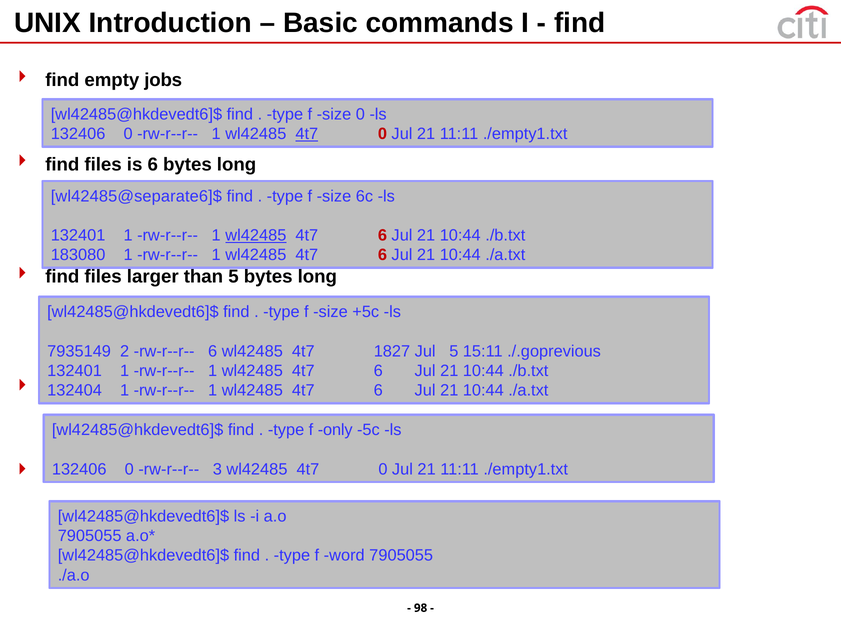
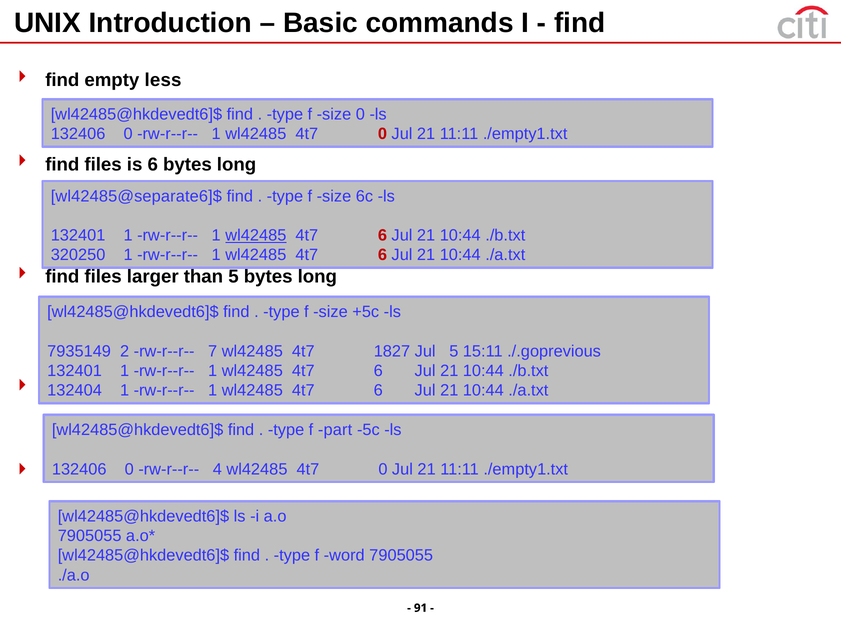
empty jobs: jobs -> less
4t7 at (307, 134) underline: present -> none
183080: 183080 -> 320250
rw-r--r-- 6: 6 -> 7
only: only -> part
3: 3 -> 4
98: 98 -> 91
